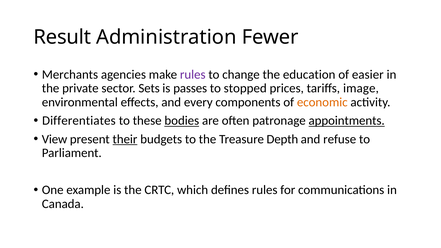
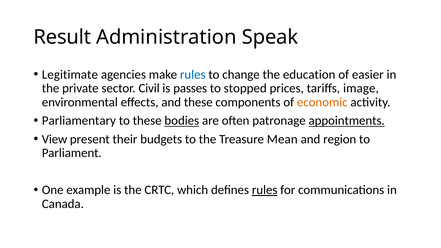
Fewer: Fewer -> Speak
Merchants: Merchants -> Legitimate
rules at (193, 75) colour: purple -> blue
Sets: Sets -> Civil
and every: every -> these
Differentiates: Differentiates -> Parliamentary
their underline: present -> none
Depth: Depth -> Mean
refuse: refuse -> region
rules at (265, 190) underline: none -> present
